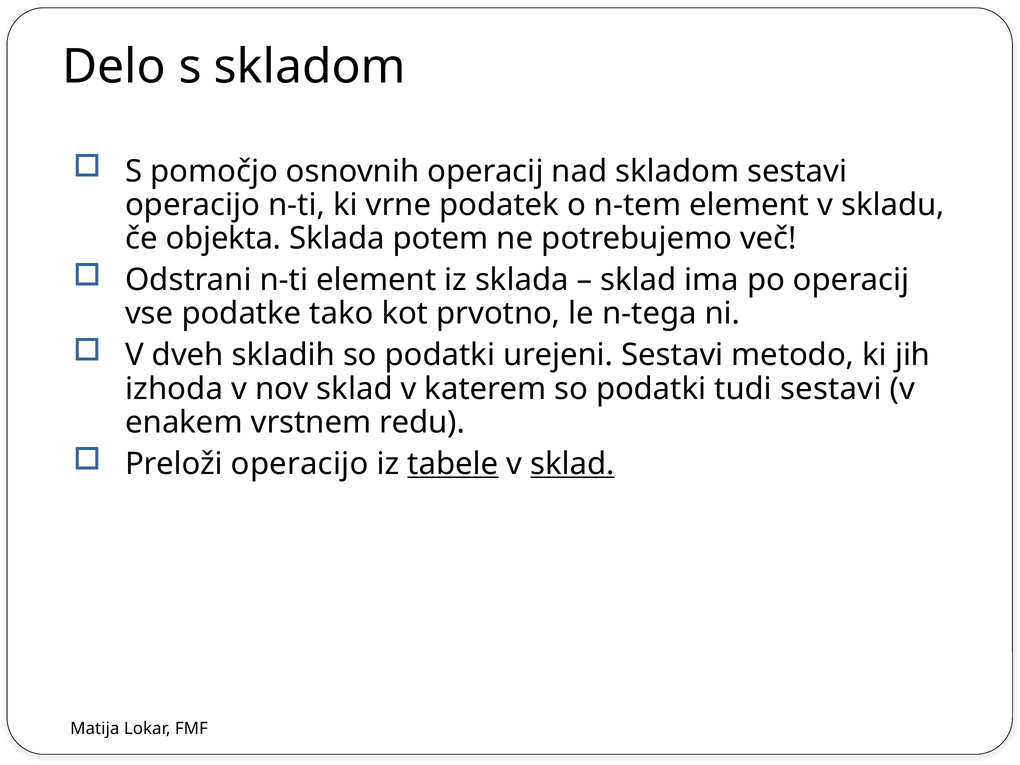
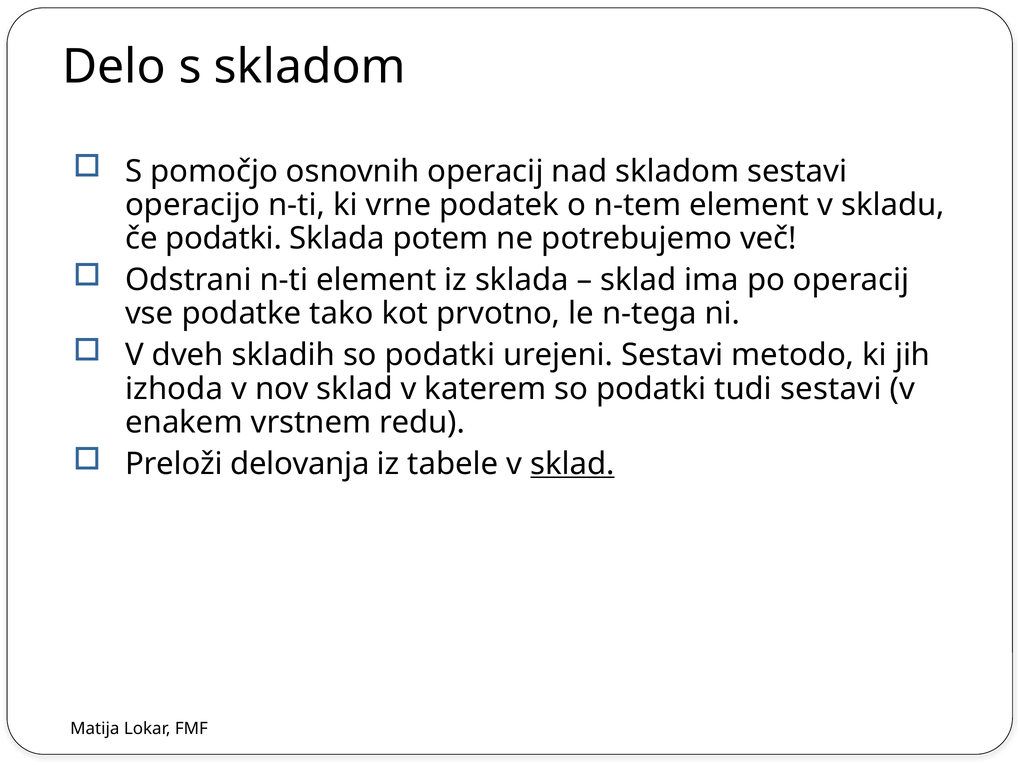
če objekta: objekta -> podatki
Preloži operacijo: operacijo -> delovanja
tabele underline: present -> none
